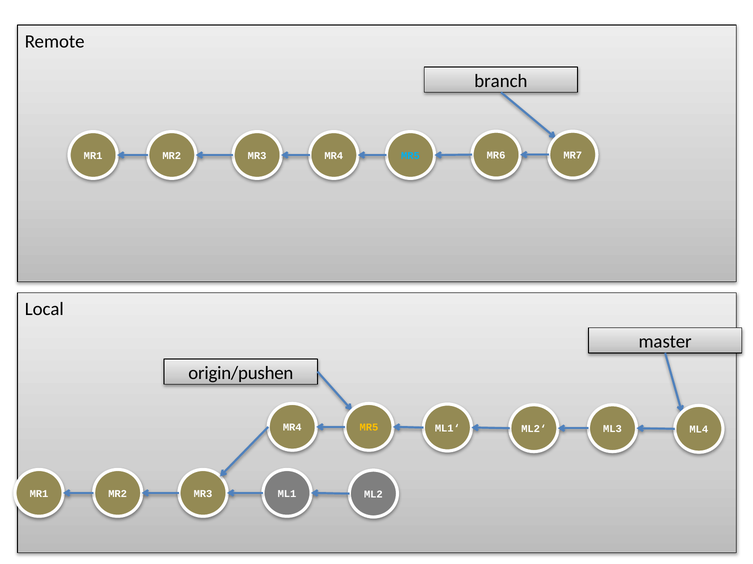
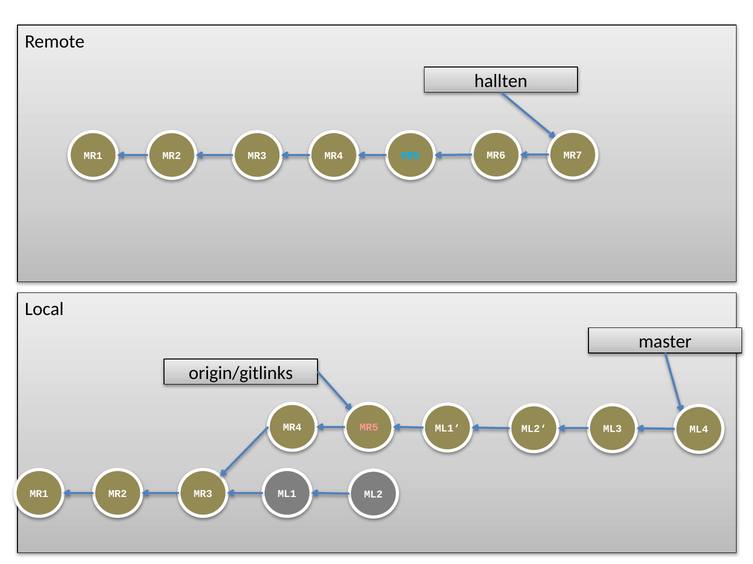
branch: branch -> hallten
origin/pushen: origin/pushen -> origin/gitlinks
MR5 at (369, 428) colour: yellow -> pink
